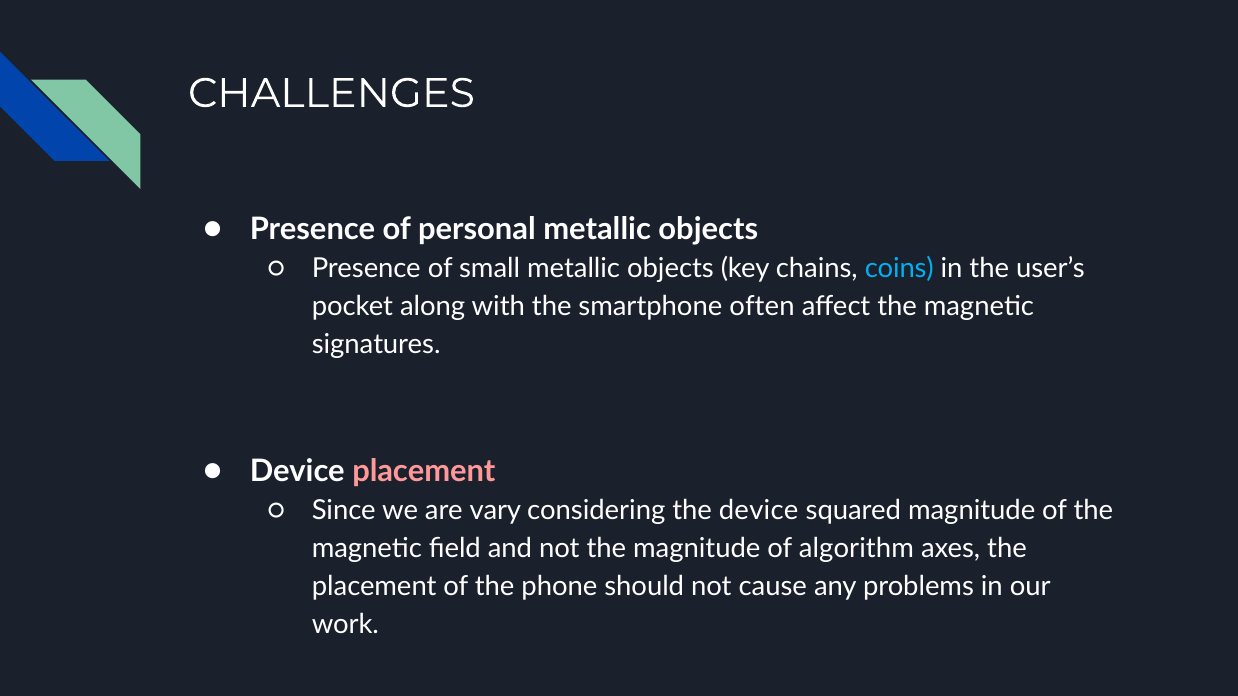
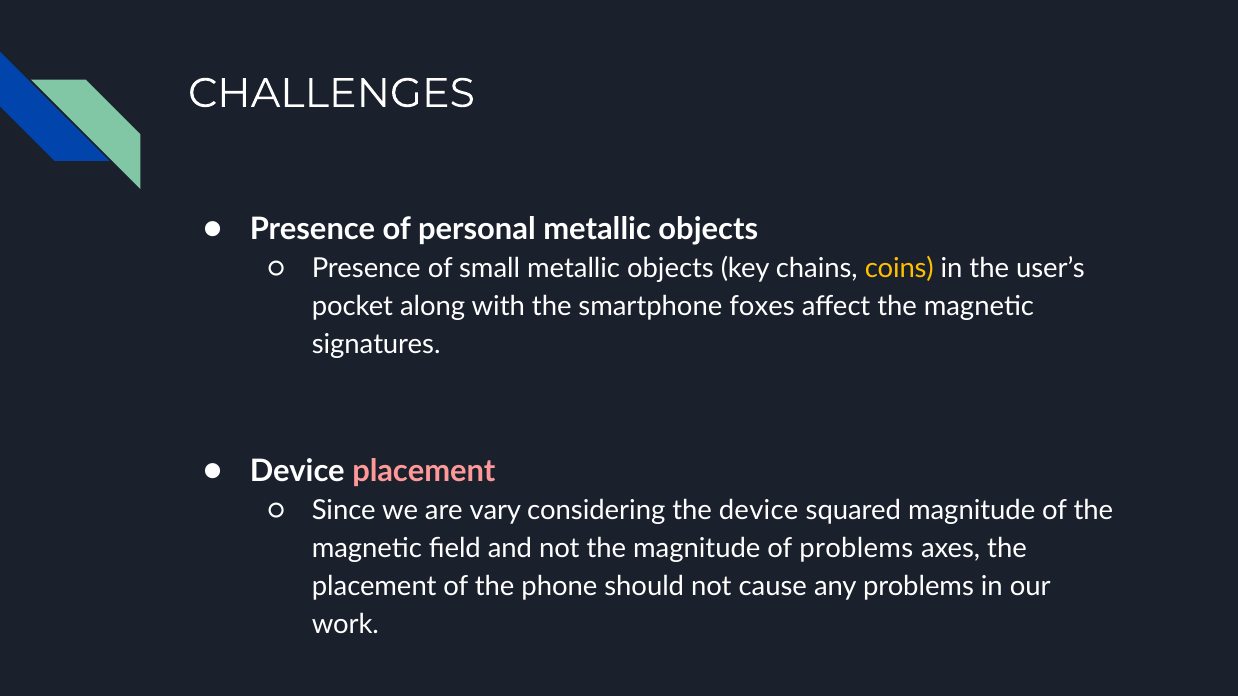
coins colour: light blue -> yellow
often: often -> foxes
of algorithm: algorithm -> problems
